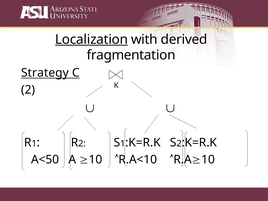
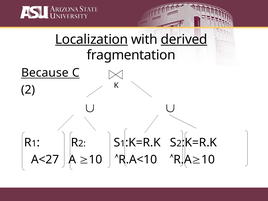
derived underline: none -> present
Strategy: Strategy -> Because
A<50: A<50 -> A<27
